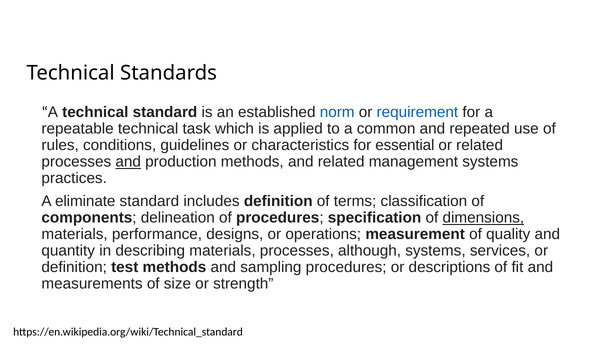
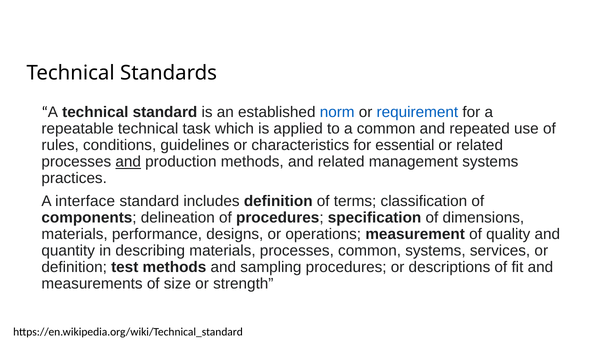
eliminate: eliminate -> interface
dimensions underline: present -> none
processes although: although -> common
